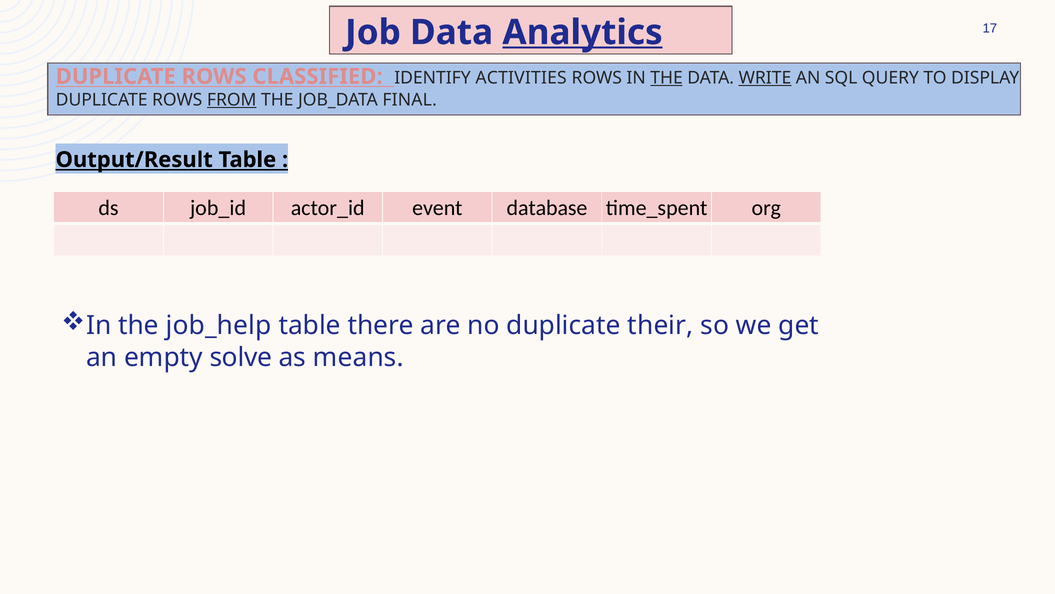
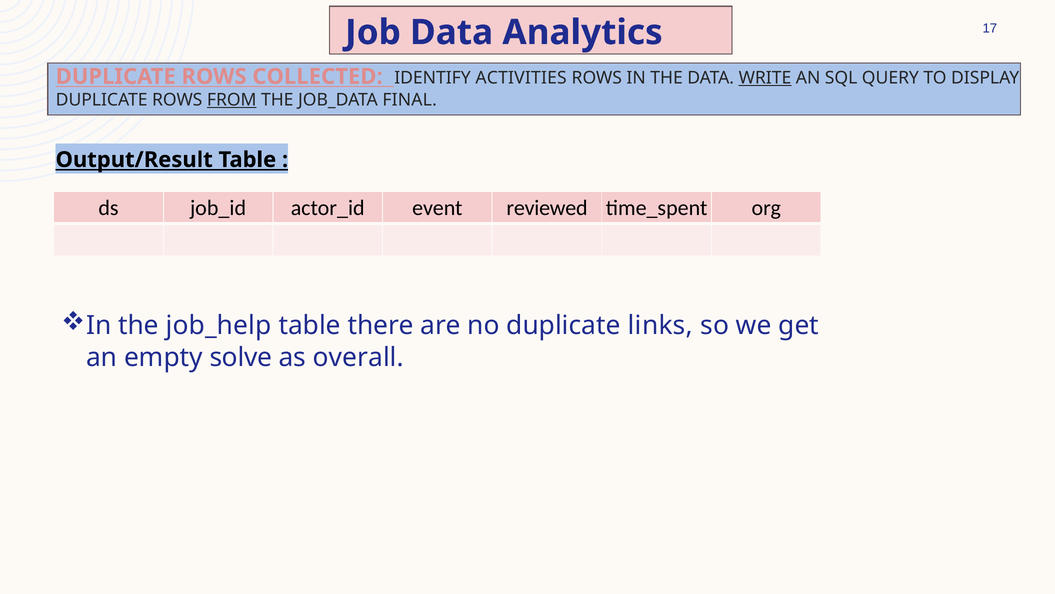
Analytics underline: present -> none
CLASSIFIED: CLASSIFIED -> COLLECTED
THE at (667, 78) underline: present -> none
database: database -> reviewed
their: their -> links
means: means -> overall
